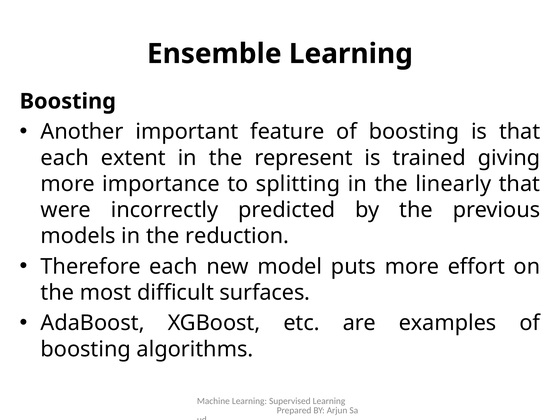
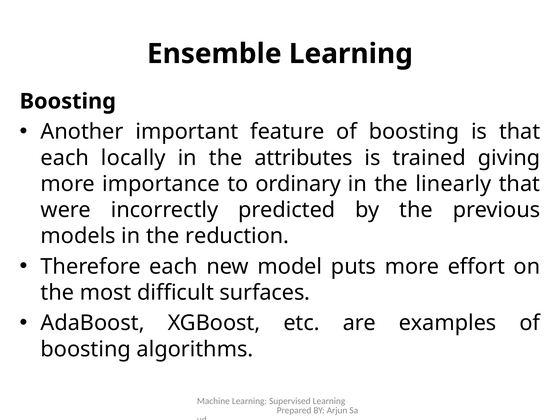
extent: extent -> locally
represent: represent -> attributes
splitting: splitting -> ordinary
